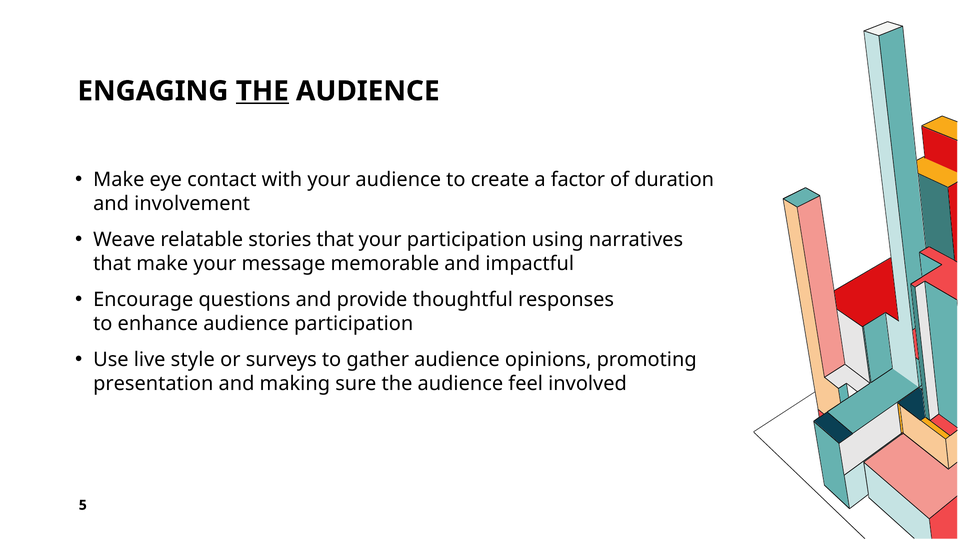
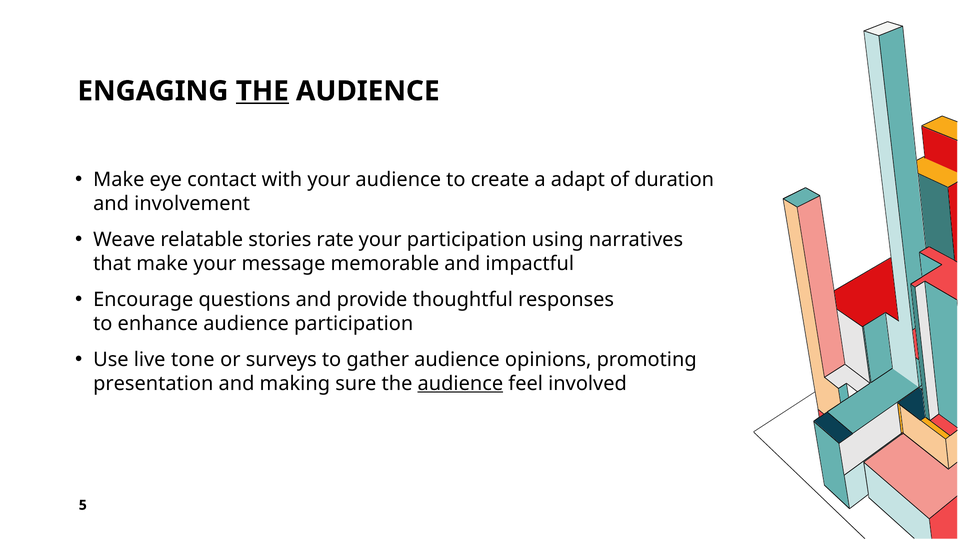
factor: factor -> adapt
stories that: that -> rate
style: style -> tone
audience at (460, 383) underline: none -> present
